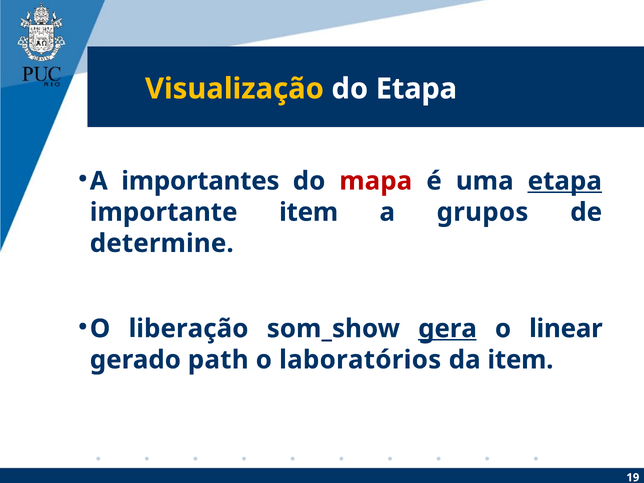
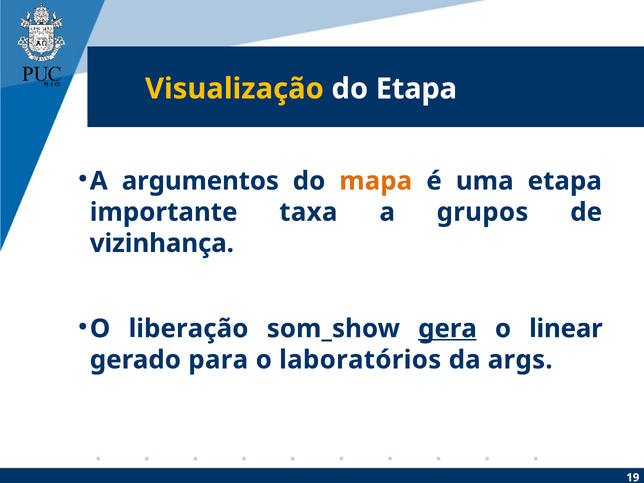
importantes: importantes -> argumentos
mapa colour: red -> orange
etapa at (565, 181) underline: present -> none
importante item: item -> taxa
determine: determine -> vizinhança
path: path -> para
da item: item -> args
